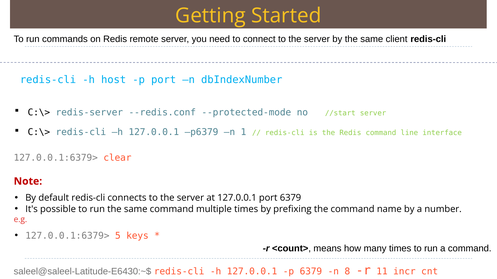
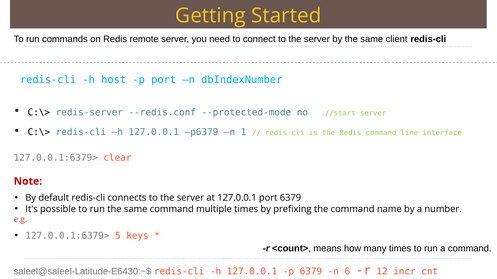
8: 8 -> 6
11: 11 -> 12
